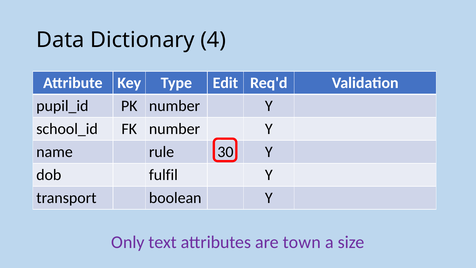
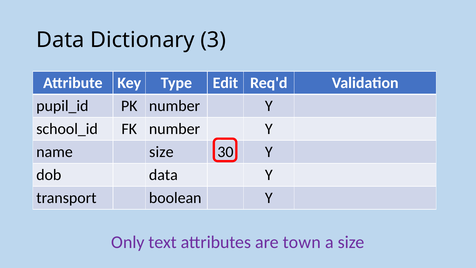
4: 4 -> 3
name rule: rule -> size
dob fulfil: fulfil -> data
